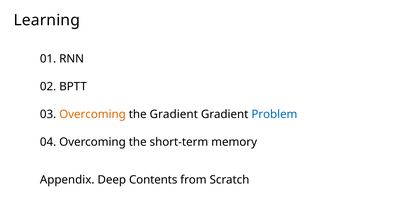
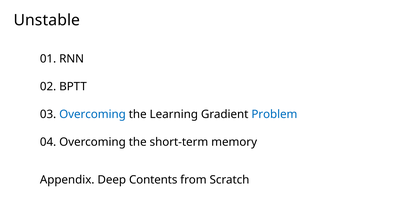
Learning: Learning -> Unstable
Overcoming at (92, 114) colour: orange -> blue
the Gradient: Gradient -> Learning
